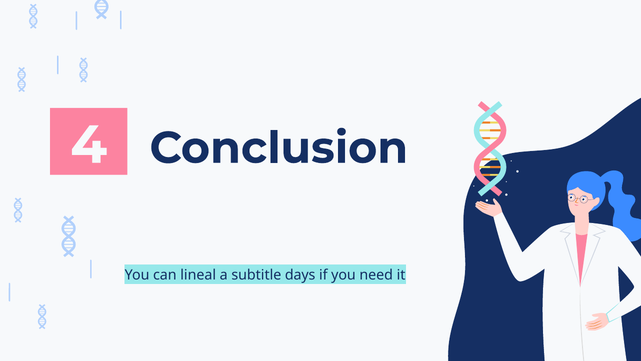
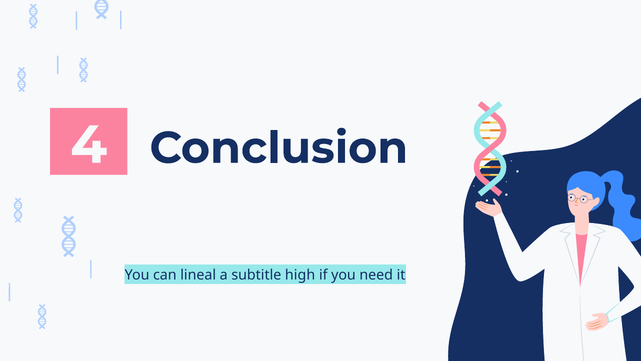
days: days -> high
